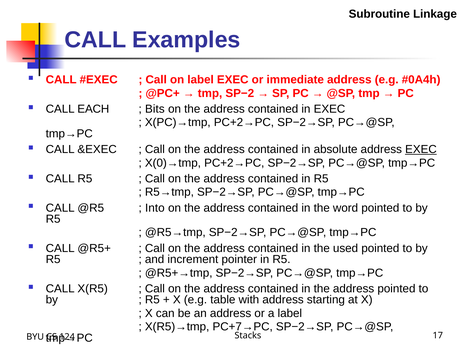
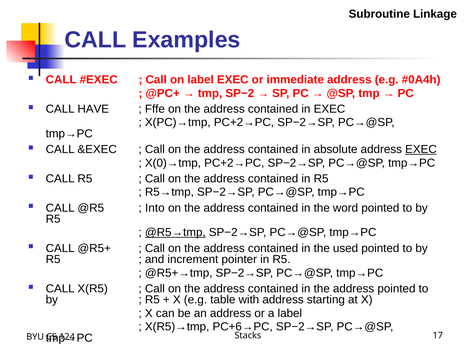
EACH: EACH -> HAVE
Bits: Bits -> Fffe
@R5→tmp underline: none -> present
PC+7→PC: PC+7→PC -> PC+6→PC
